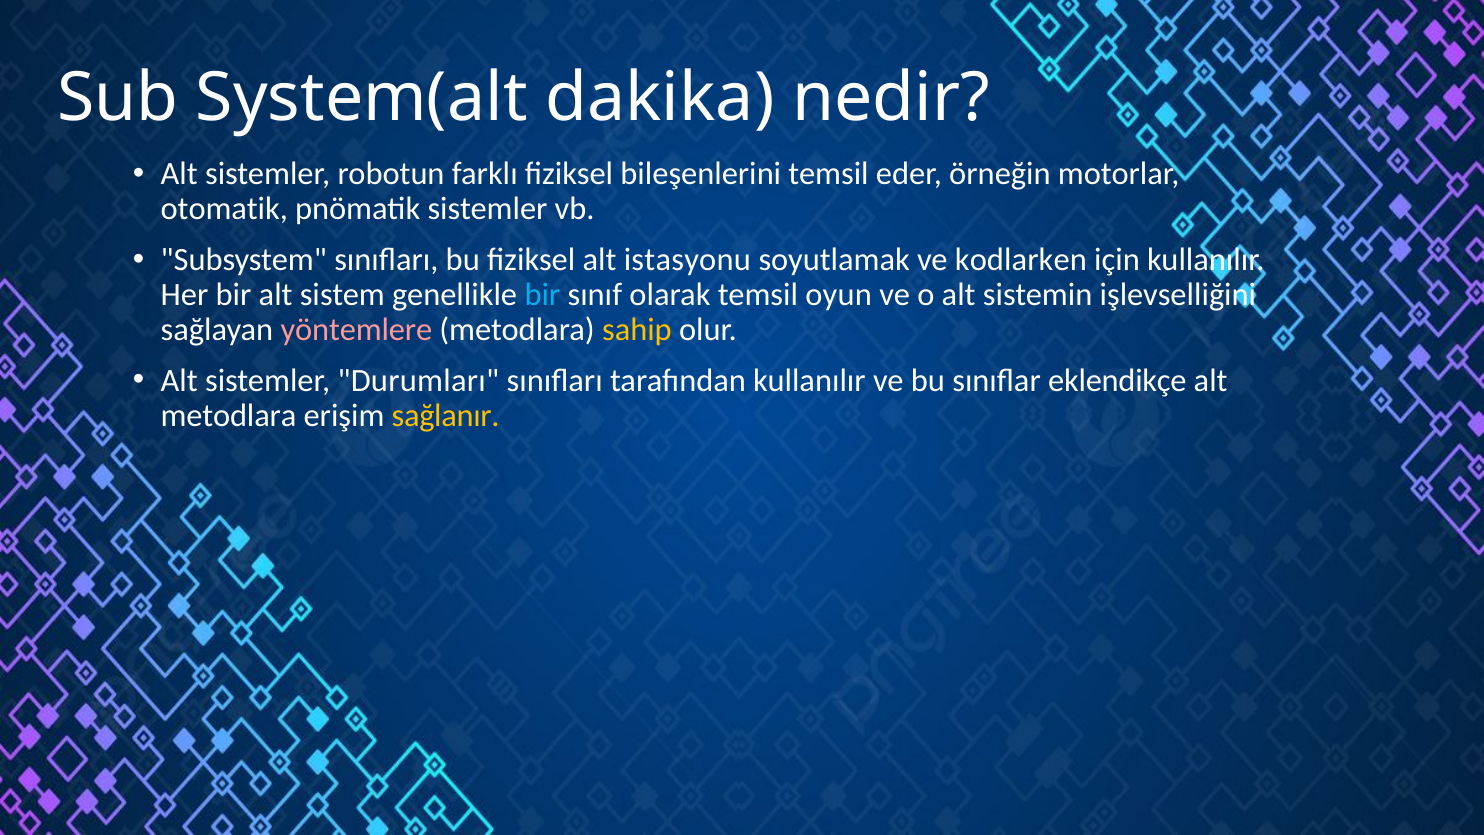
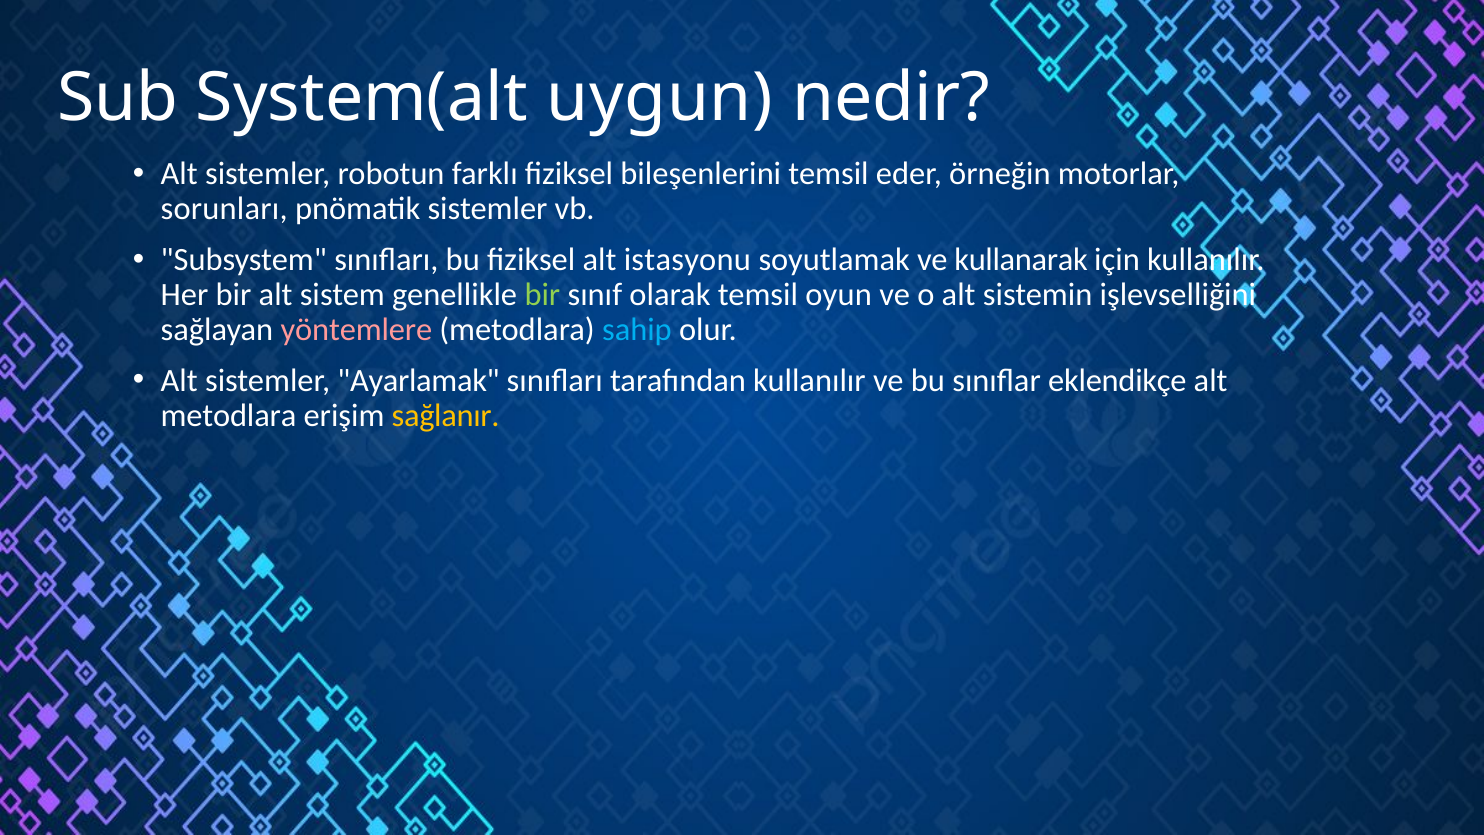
dakika: dakika -> uygun
otomatik: otomatik -> sorunları
kodlarken: kodlarken -> kullanarak
bir at (542, 295) colour: light blue -> light green
sahip colour: yellow -> light blue
Durumları: Durumları -> Ayarlamak
